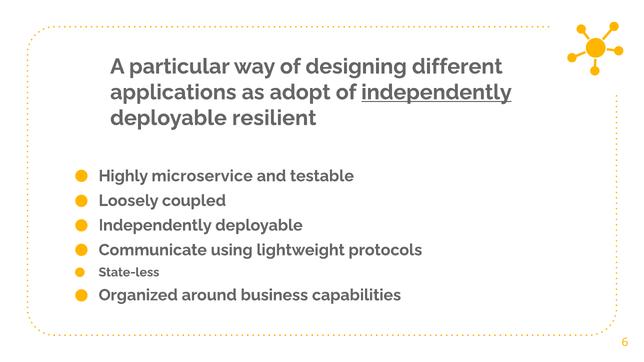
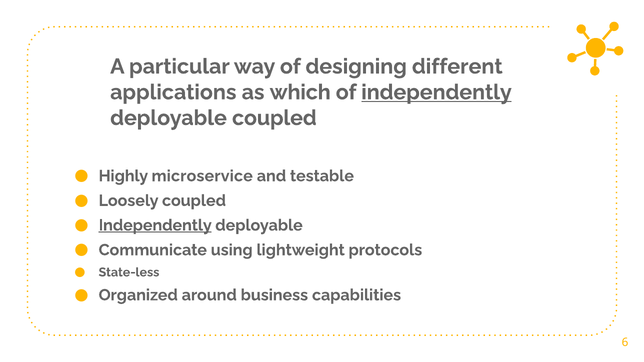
adopt: adopt -> which
deployable resilient: resilient -> coupled
Independently at (155, 225) underline: none -> present
